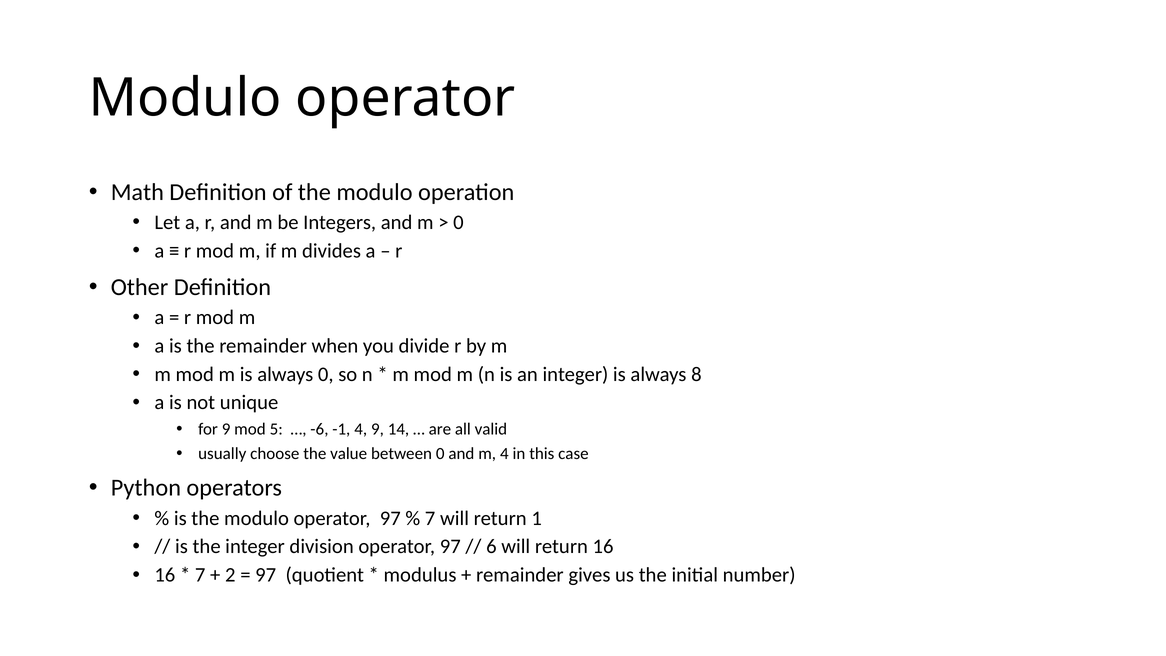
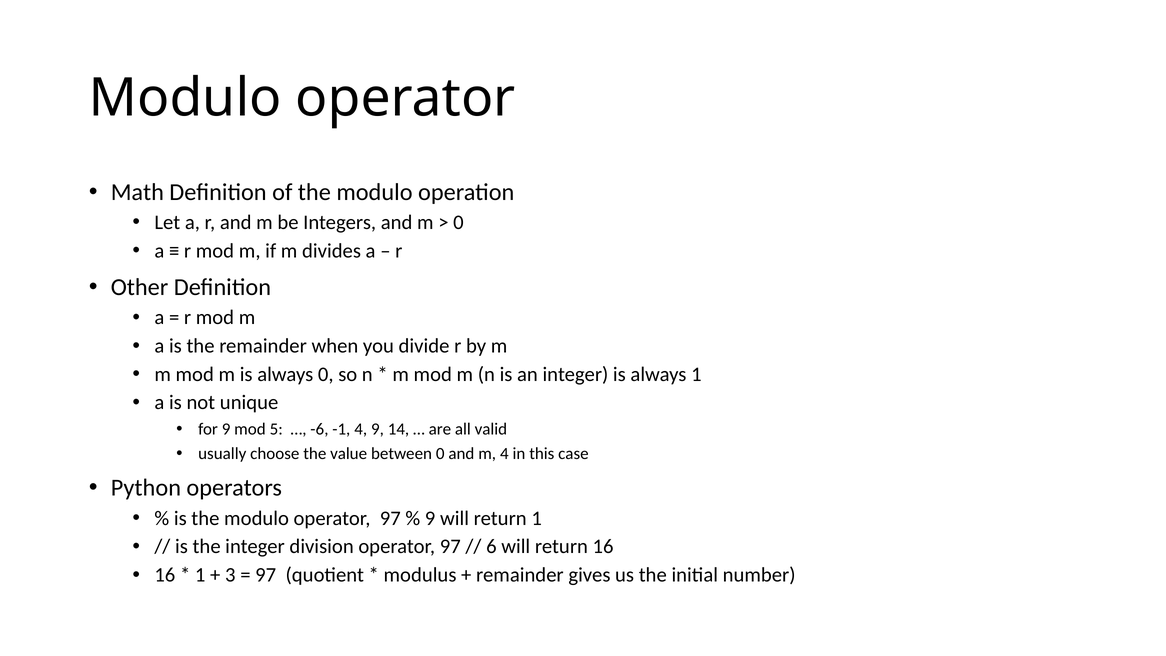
always 8: 8 -> 1
7 at (430, 518): 7 -> 9
7 at (200, 575): 7 -> 1
2: 2 -> 3
